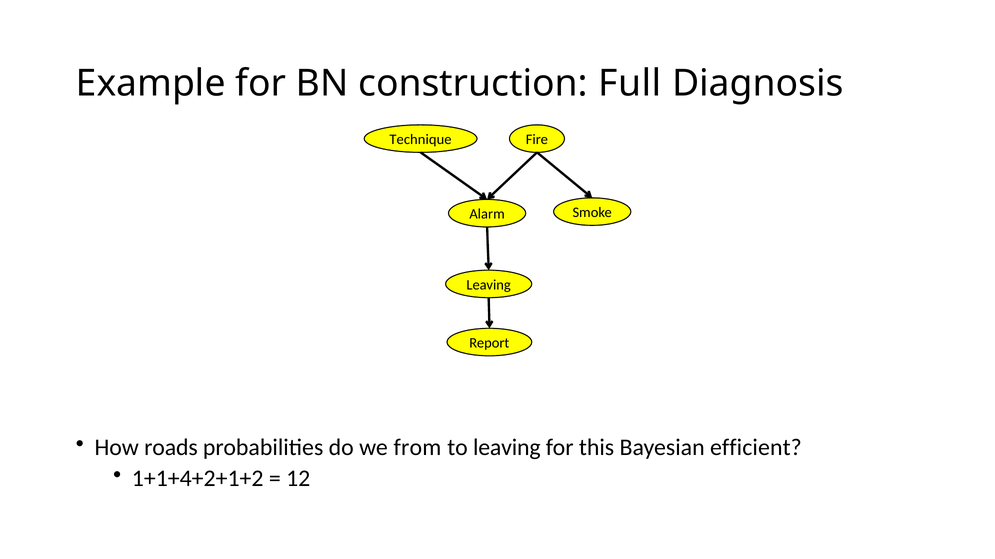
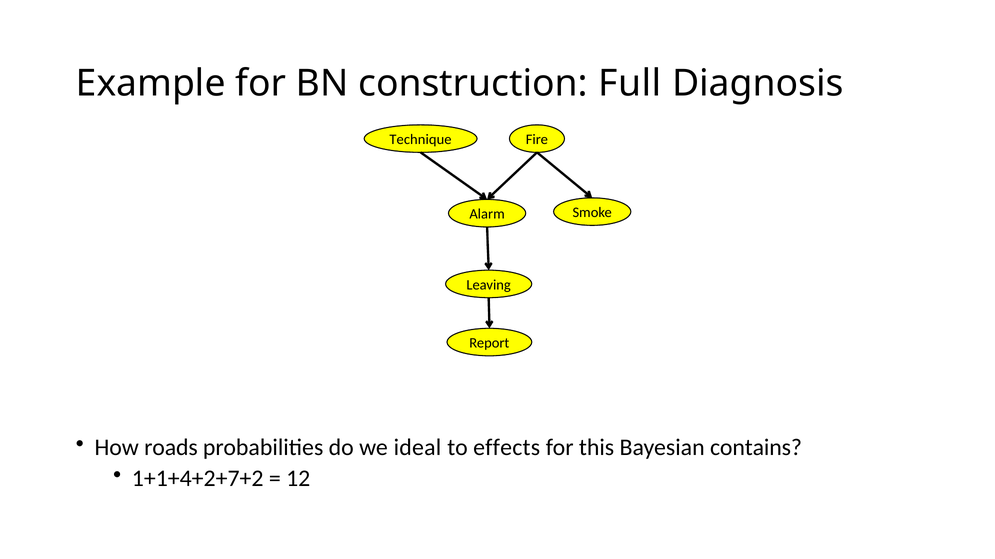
from: from -> ideal
to leaving: leaving -> effects
efficient: efficient -> contains
1+1+4+2+1+2: 1+1+4+2+1+2 -> 1+1+4+2+7+2
